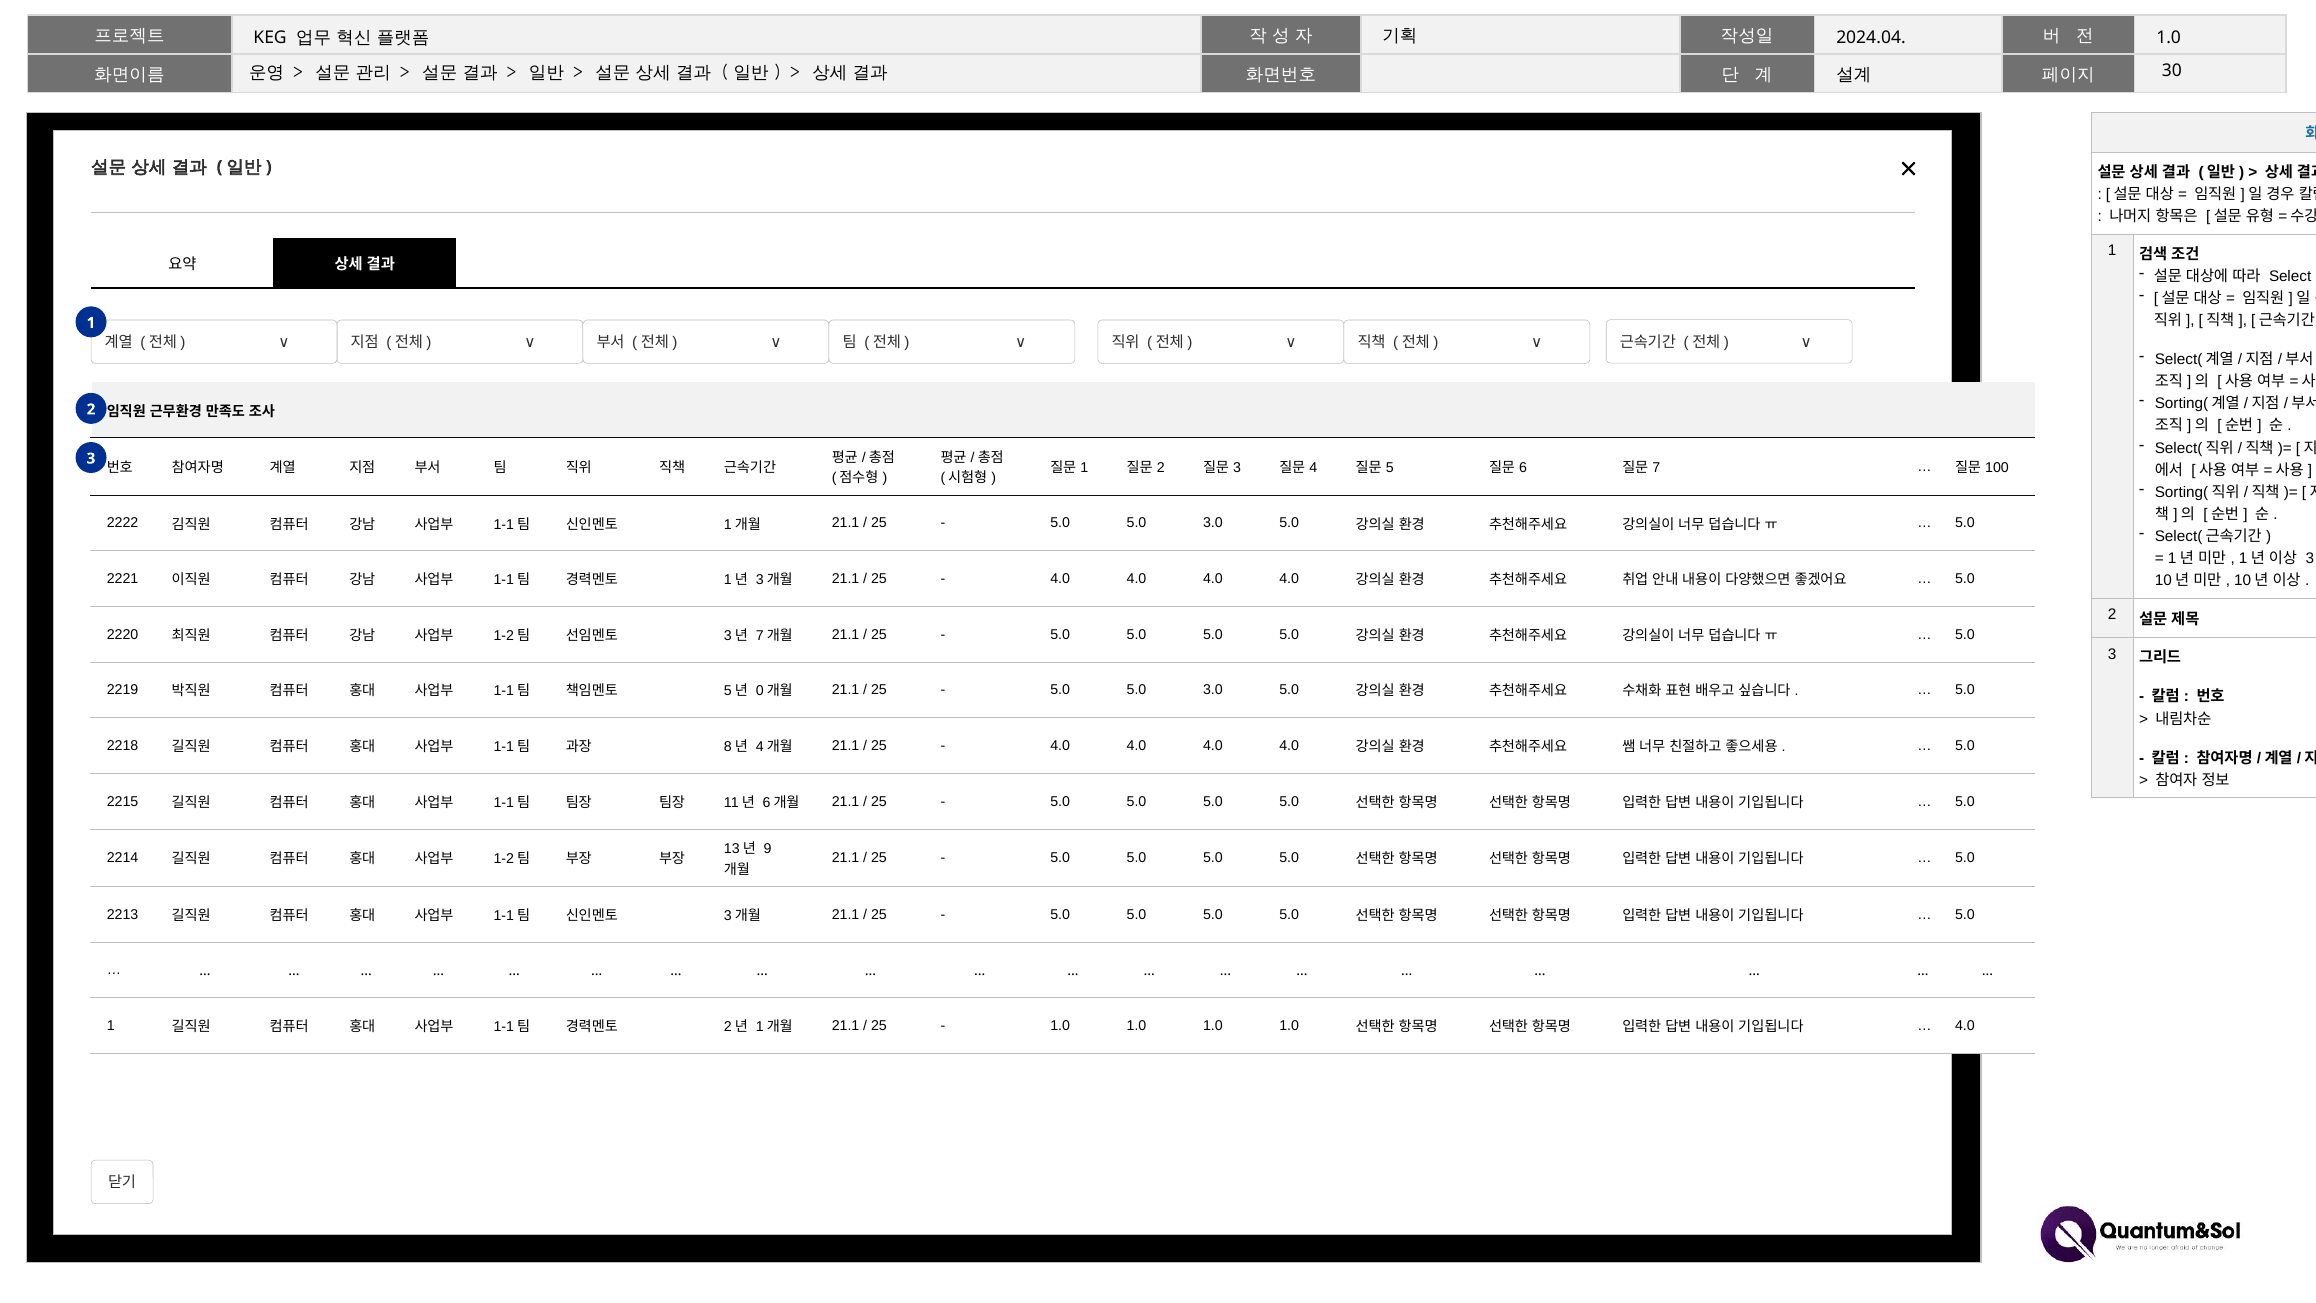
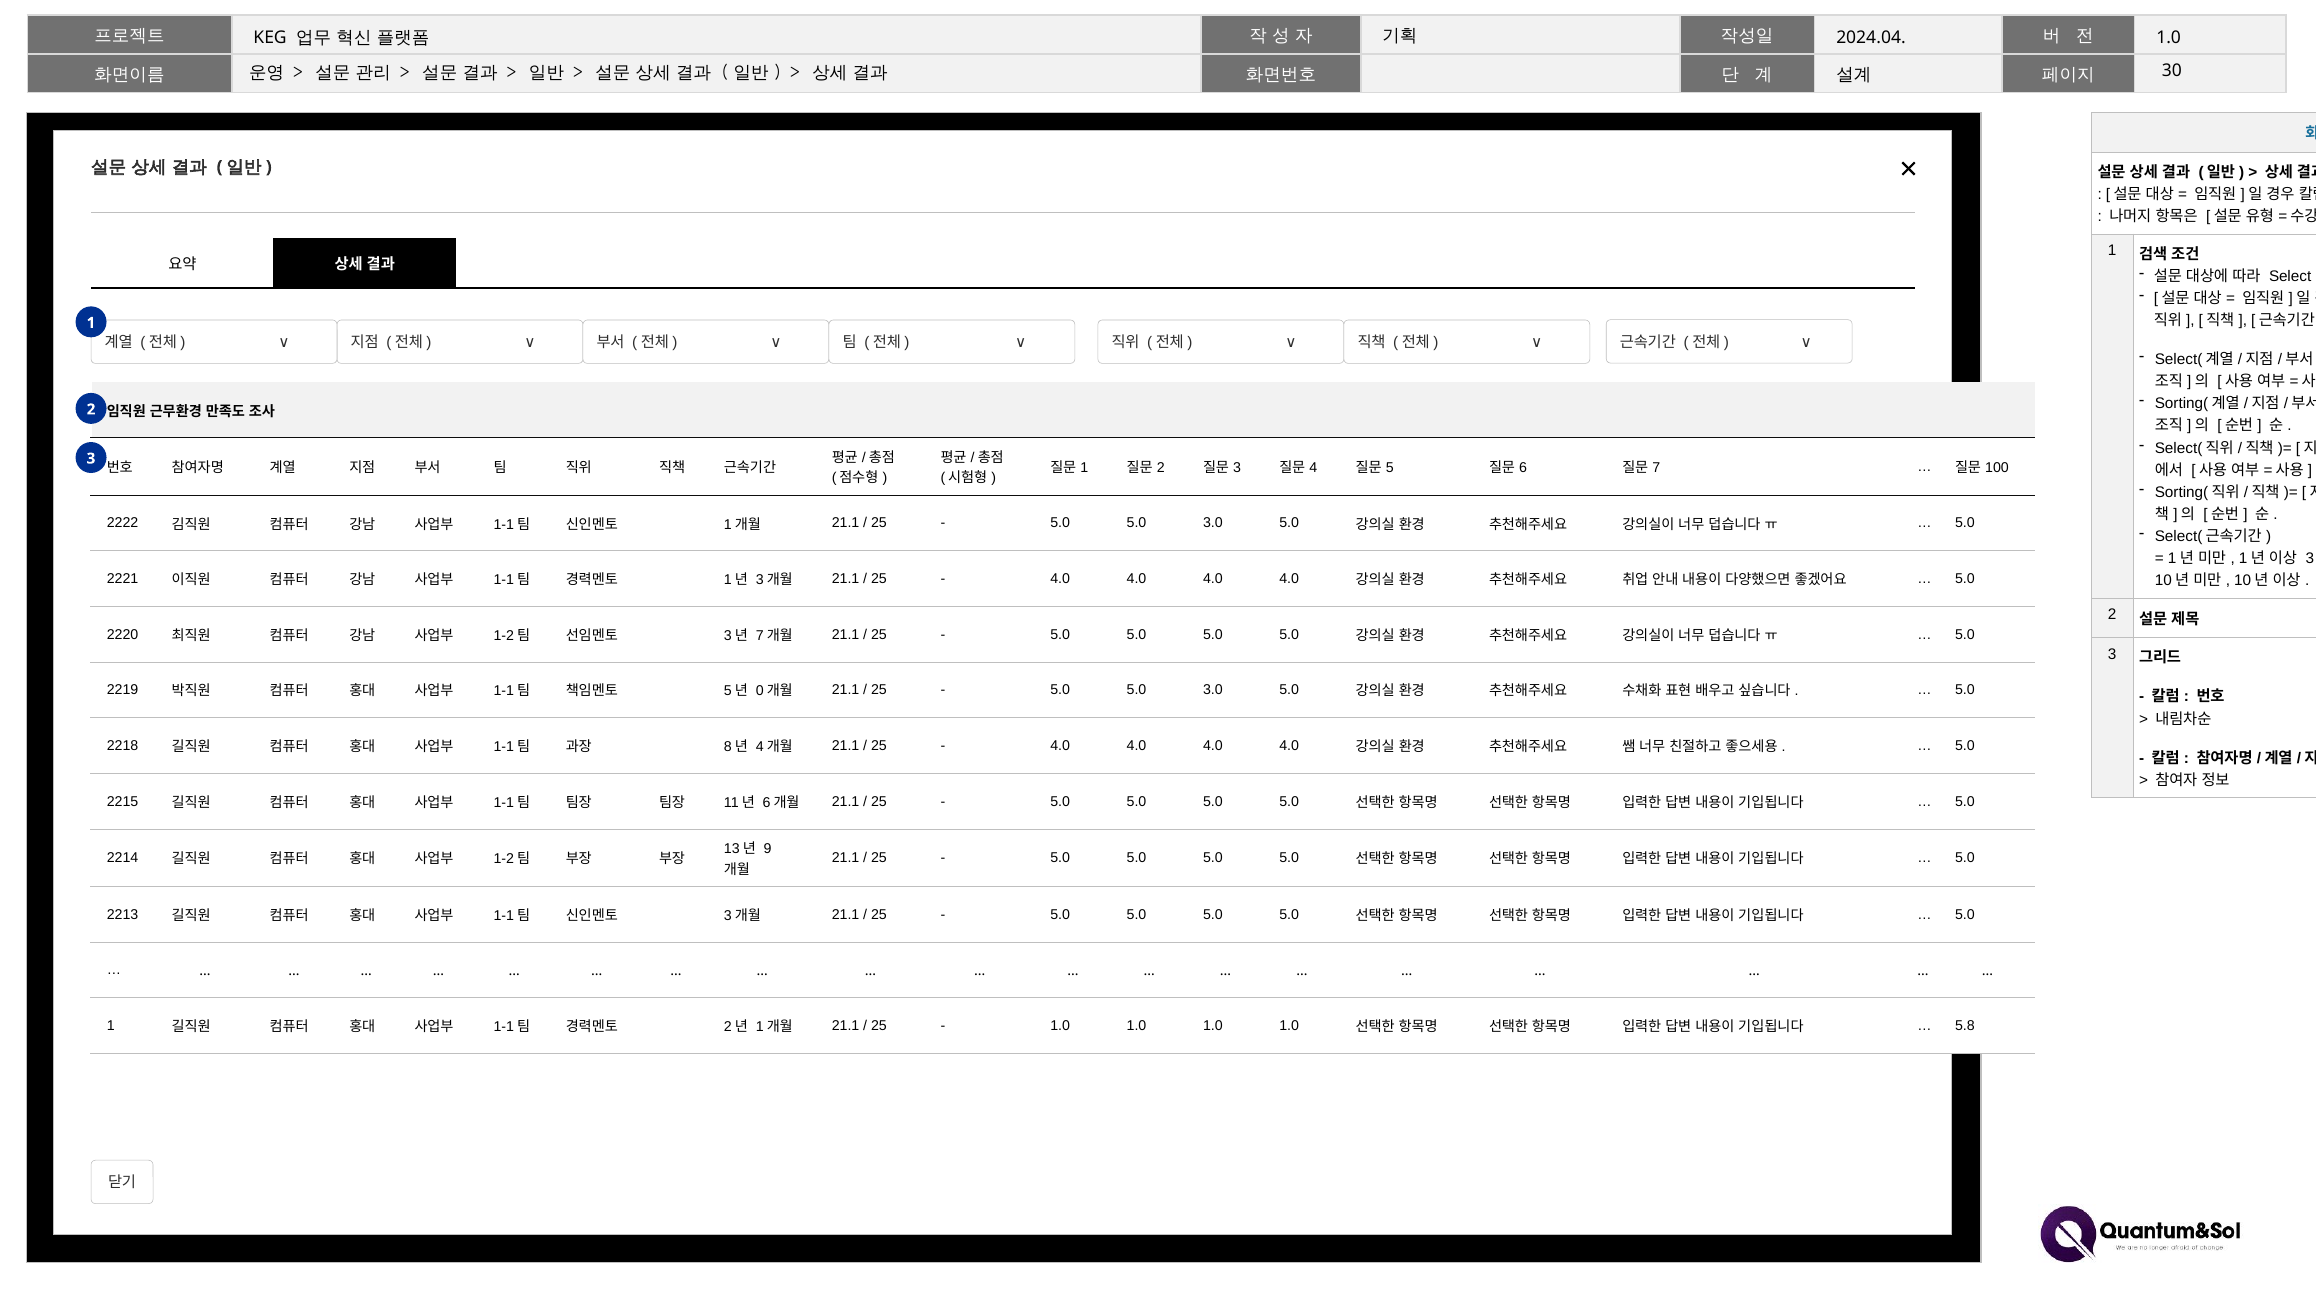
4.0 at (1965, 1025): 4.0 -> 5.8
